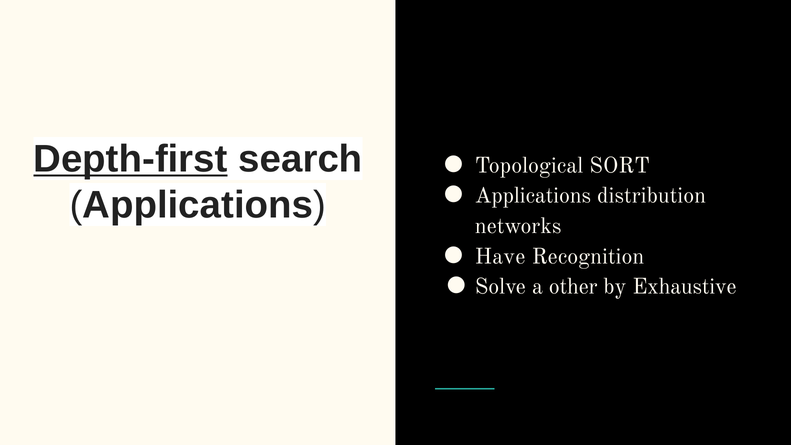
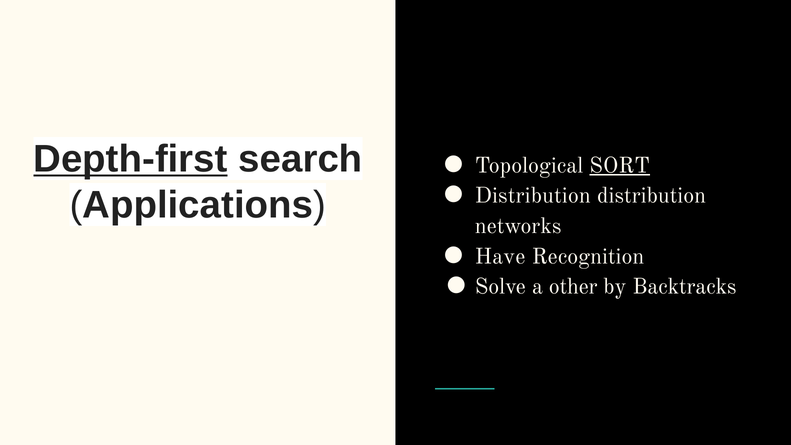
SORT underline: none -> present
Applications at (533, 196): Applications -> Distribution
Exhaustive: Exhaustive -> Backtracks
